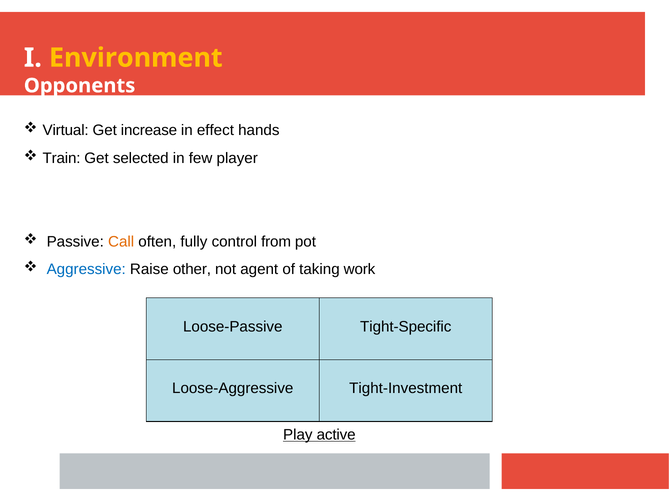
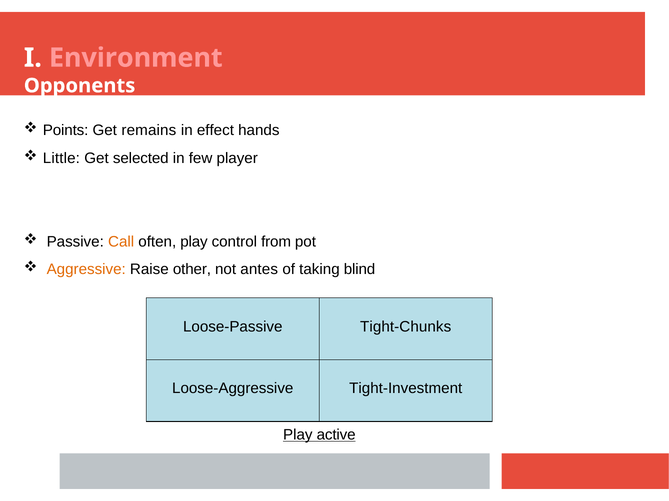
Environment colour: yellow -> pink
Virtual: Virtual -> Points
increase: increase -> remains
Train: Train -> Little
often fully: fully -> play
Aggressive colour: blue -> orange
agent: agent -> antes
work: work -> blind
Tight-Specific: Tight-Specific -> Tight-Chunks
